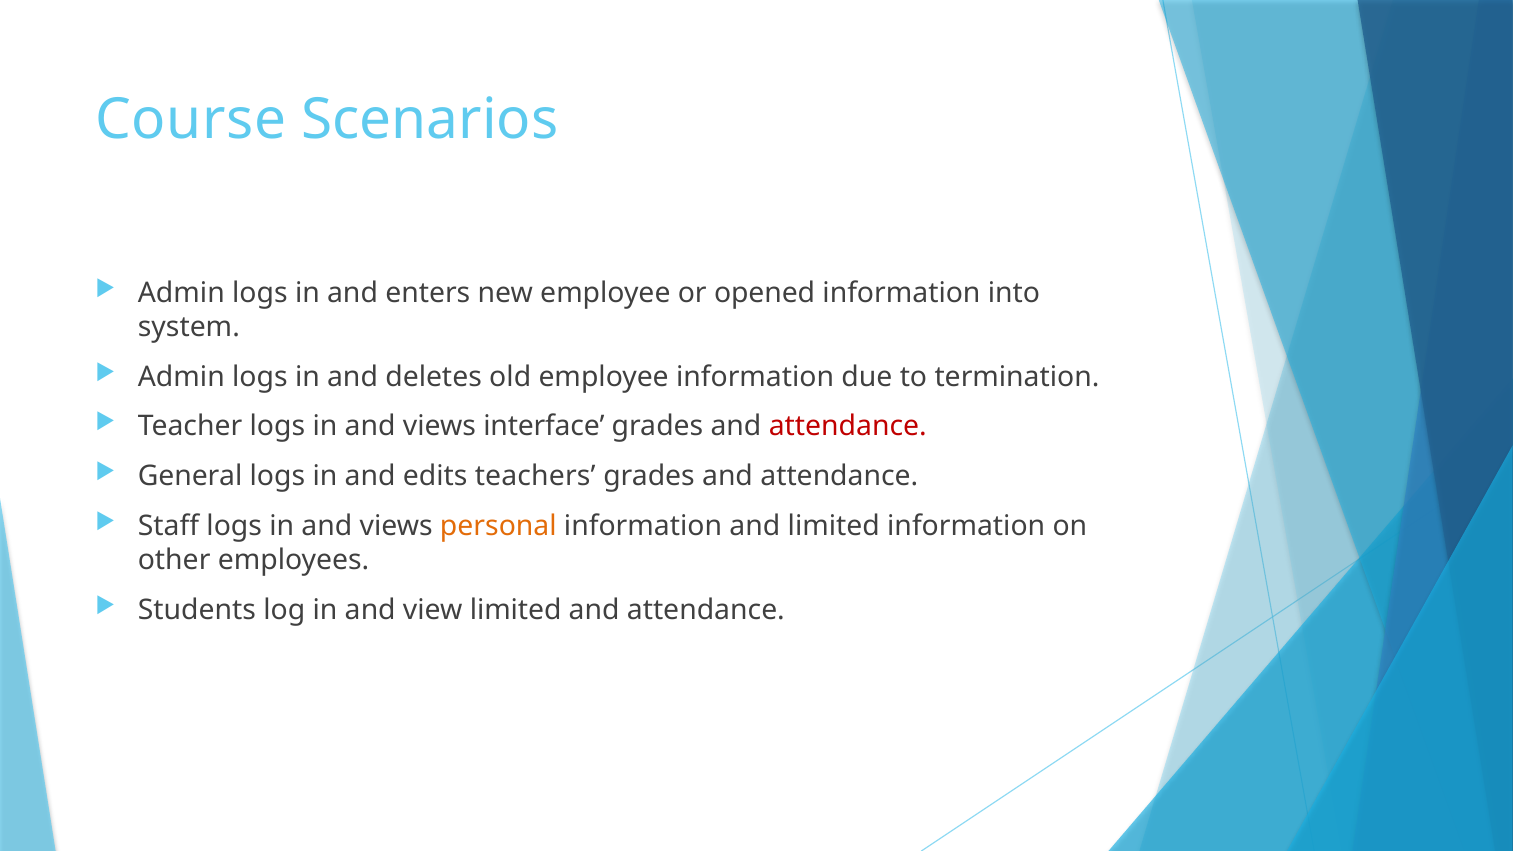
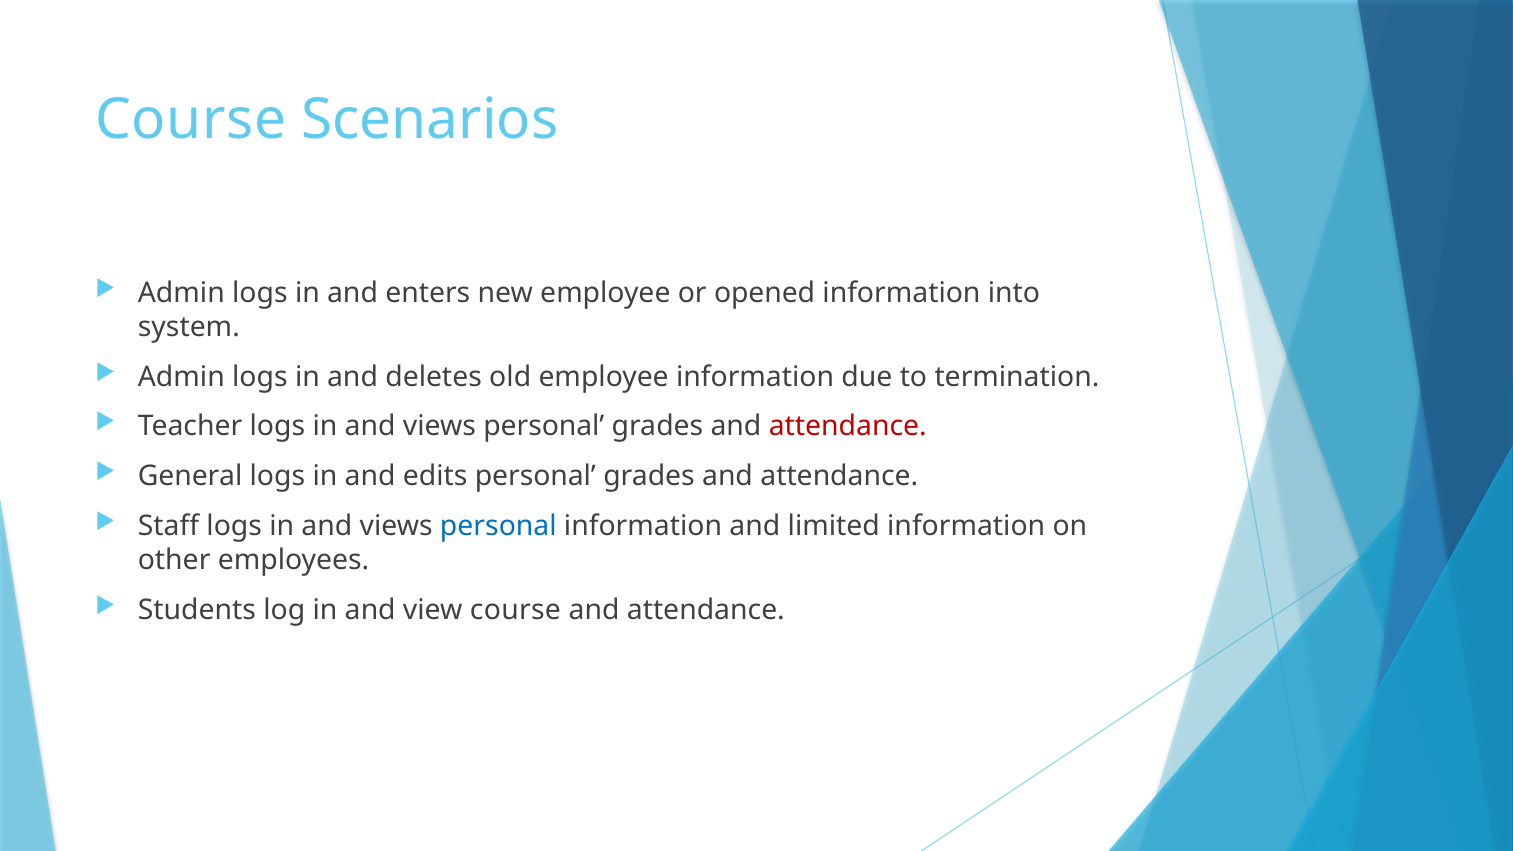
interface at (544, 426): interface -> personal
edits teachers: teachers -> personal
personal at (498, 526) colour: orange -> blue
view limited: limited -> course
